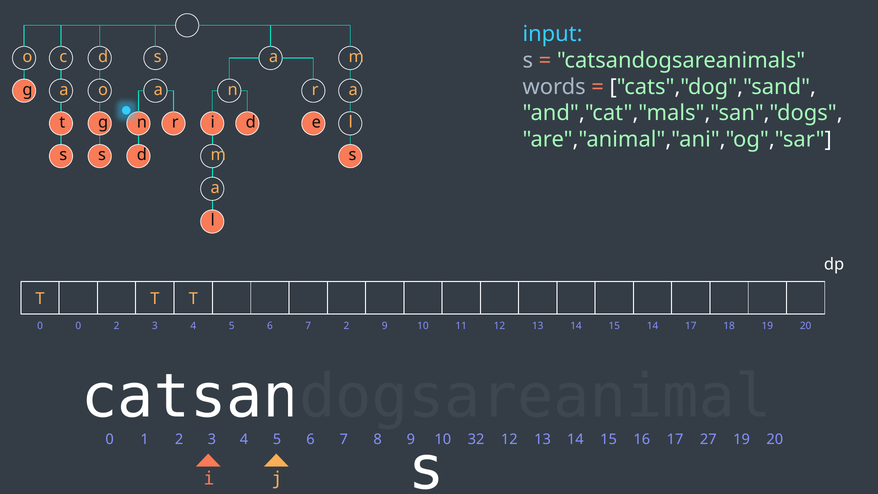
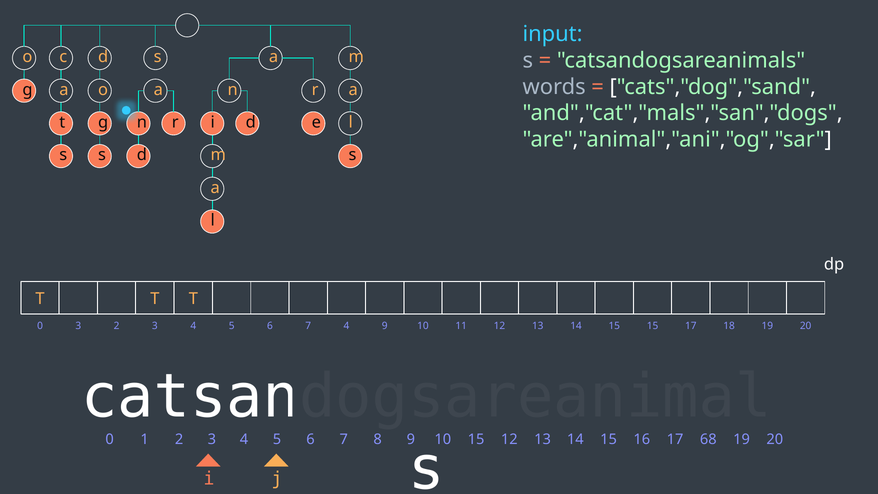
0 0: 0 -> 3
7 2: 2 -> 4
15 14: 14 -> 15
10 32: 32 -> 15
27: 27 -> 68
